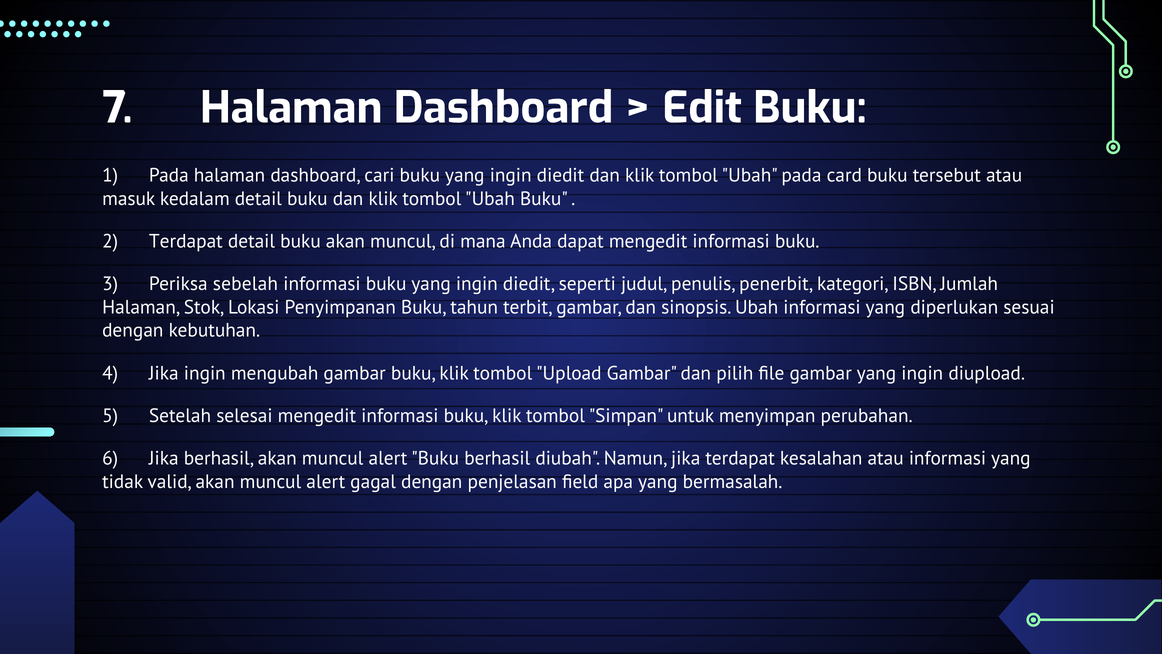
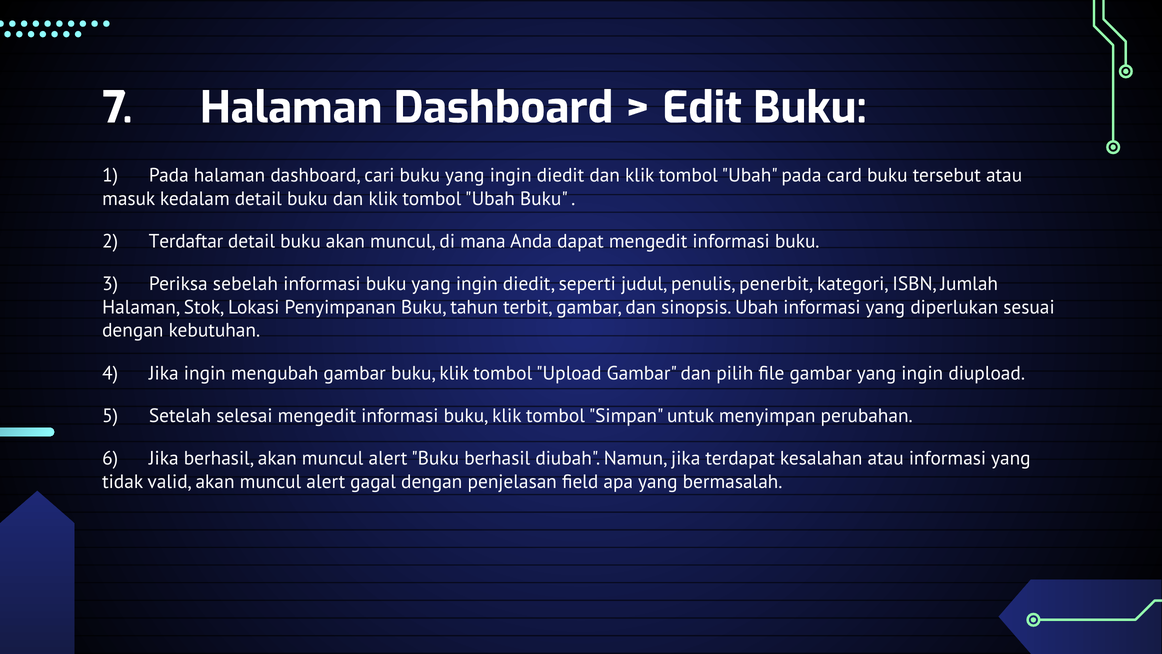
2 Terdapat: Terdapat -> Terdaftar
